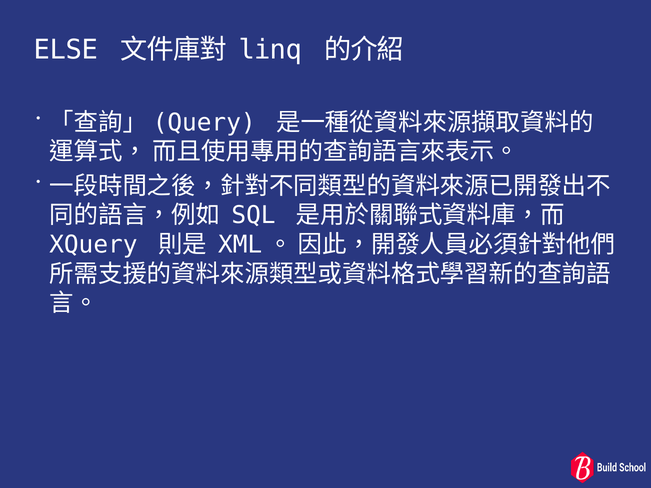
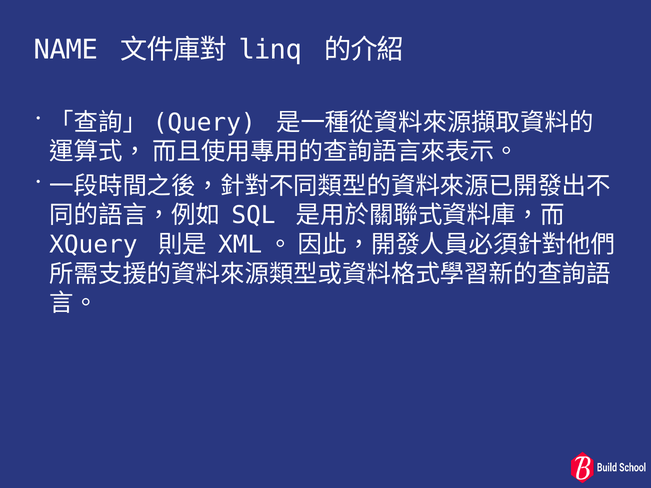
ELSE: ELSE -> NAME
